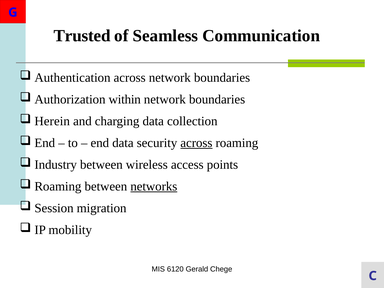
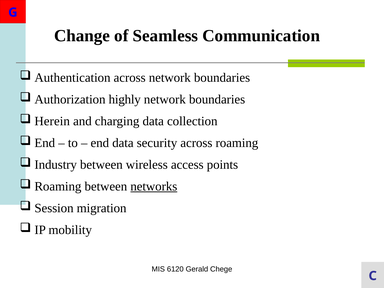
Trusted: Trusted -> Change
within: within -> highly
across at (196, 143) underline: present -> none
